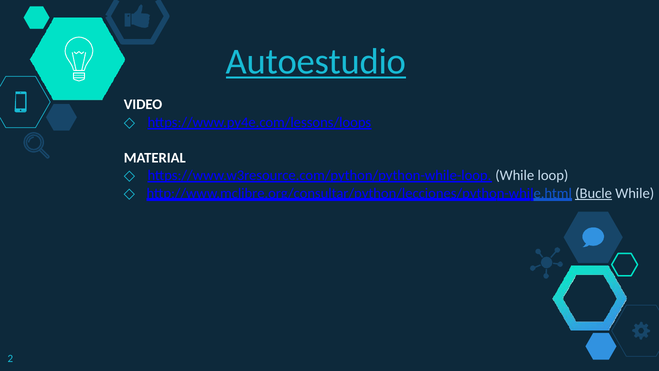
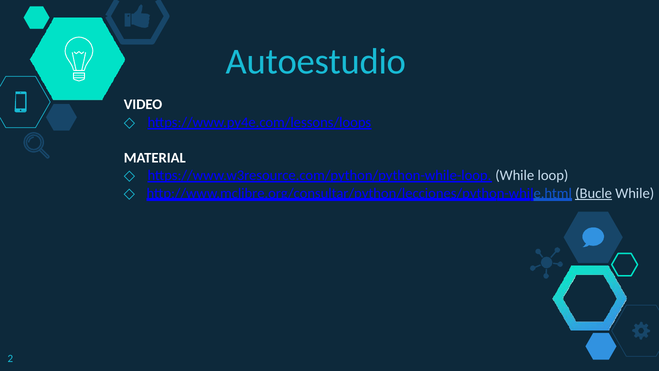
Autoestudio underline: present -> none
